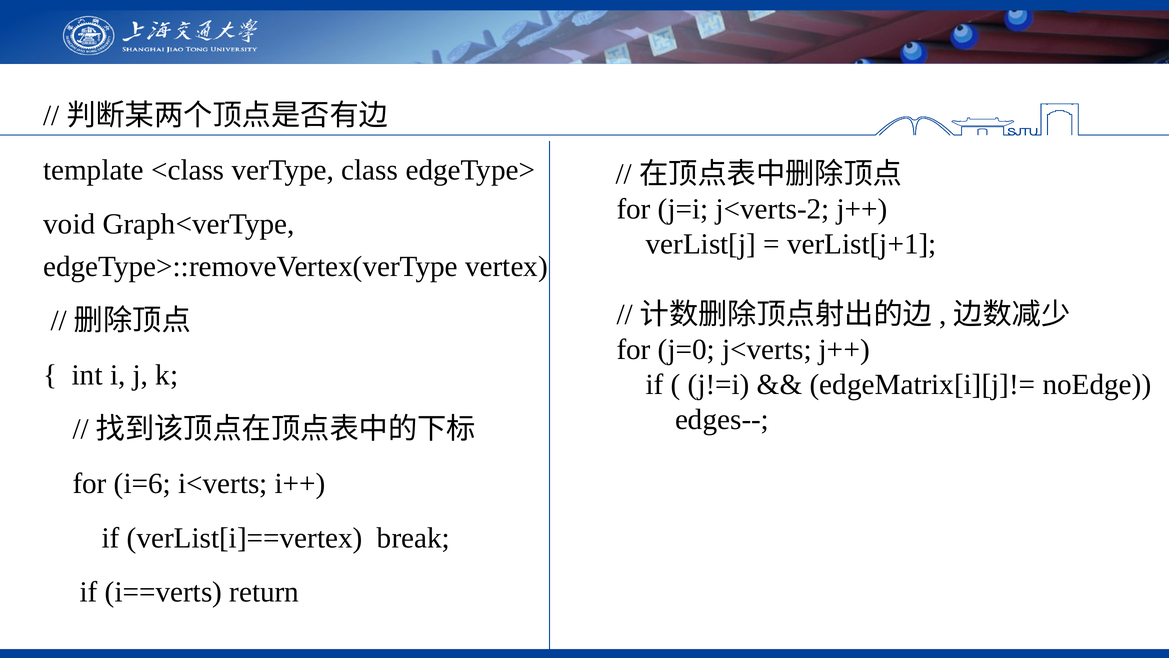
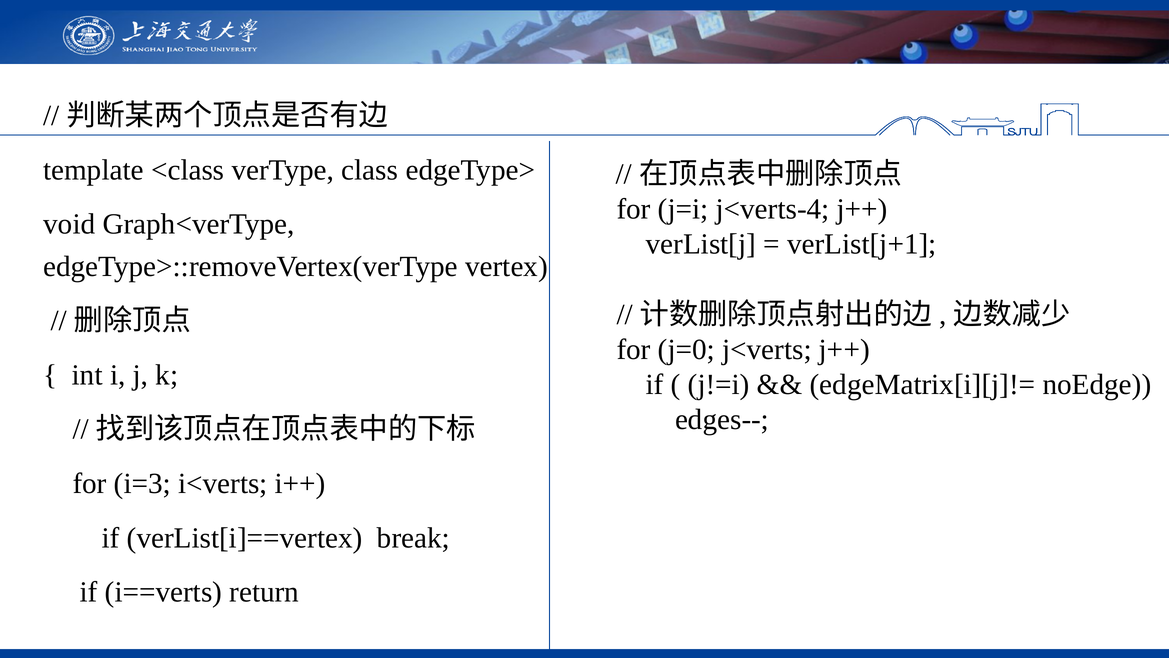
j<verts-2: j<verts-2 -> j<verts-4
i=6: i=6 -> i=3
